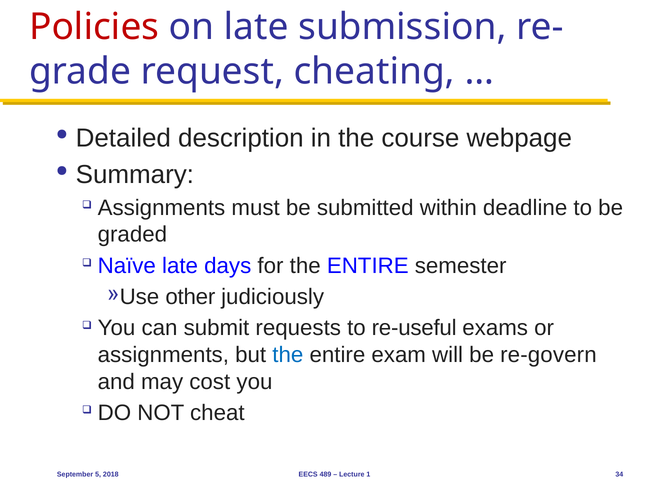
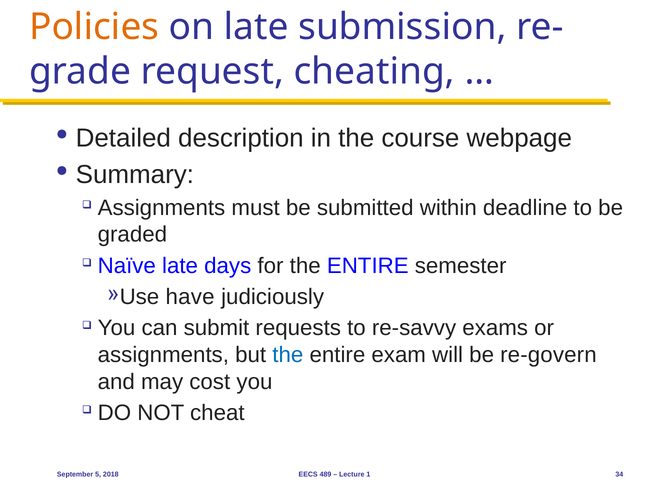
Policies colour: red -> orange
other: other -> have
re-useful: re-useful -> re-savvy
